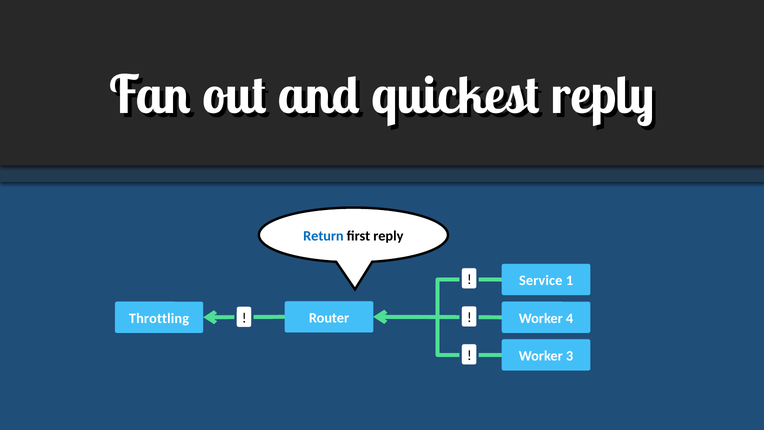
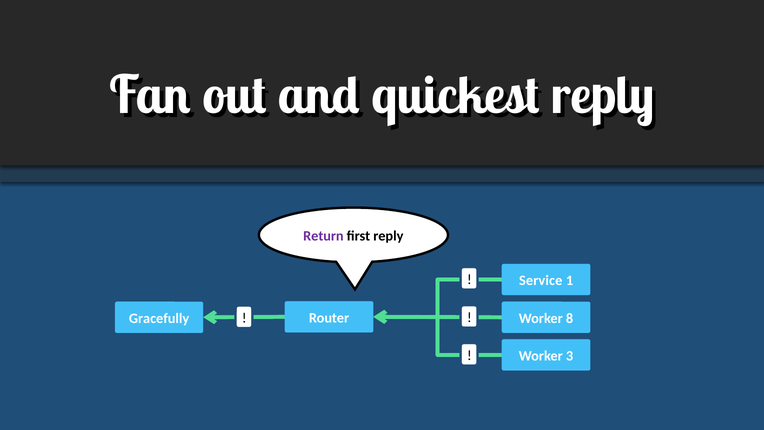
Return colour: blue -> purple
Throttling: Throttling -> Gracefully
4: 4 -> 8
